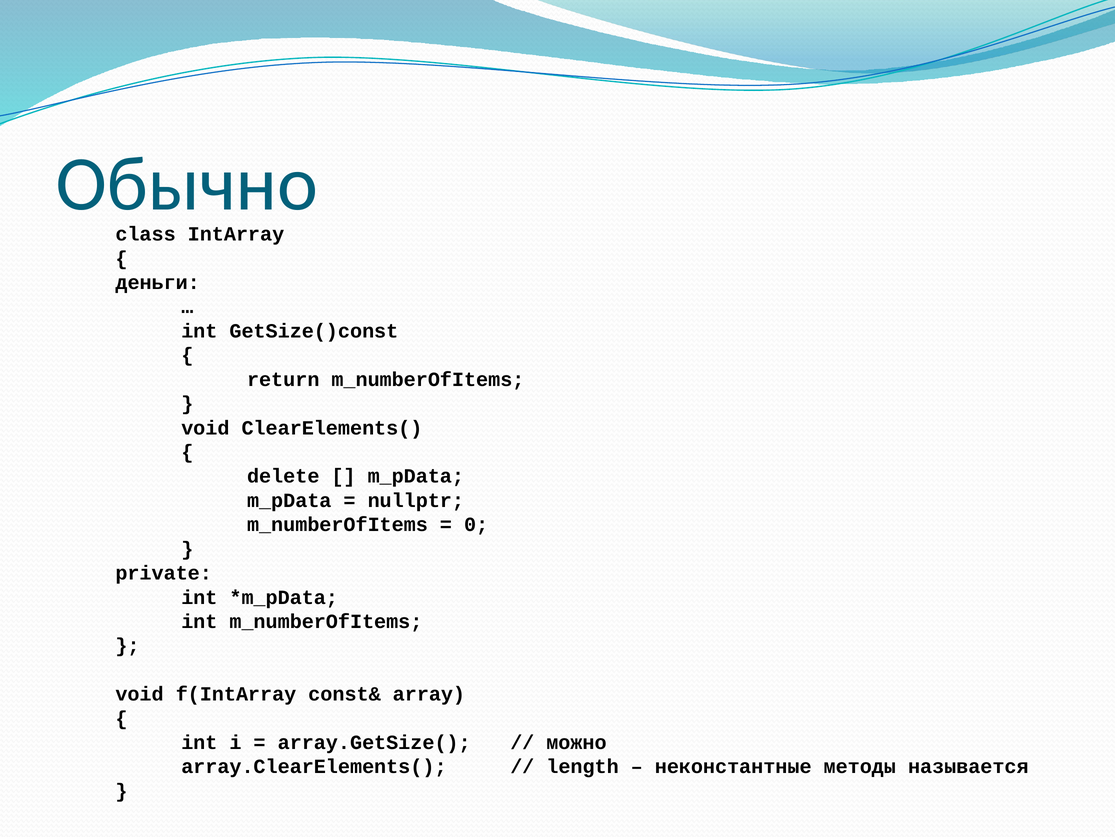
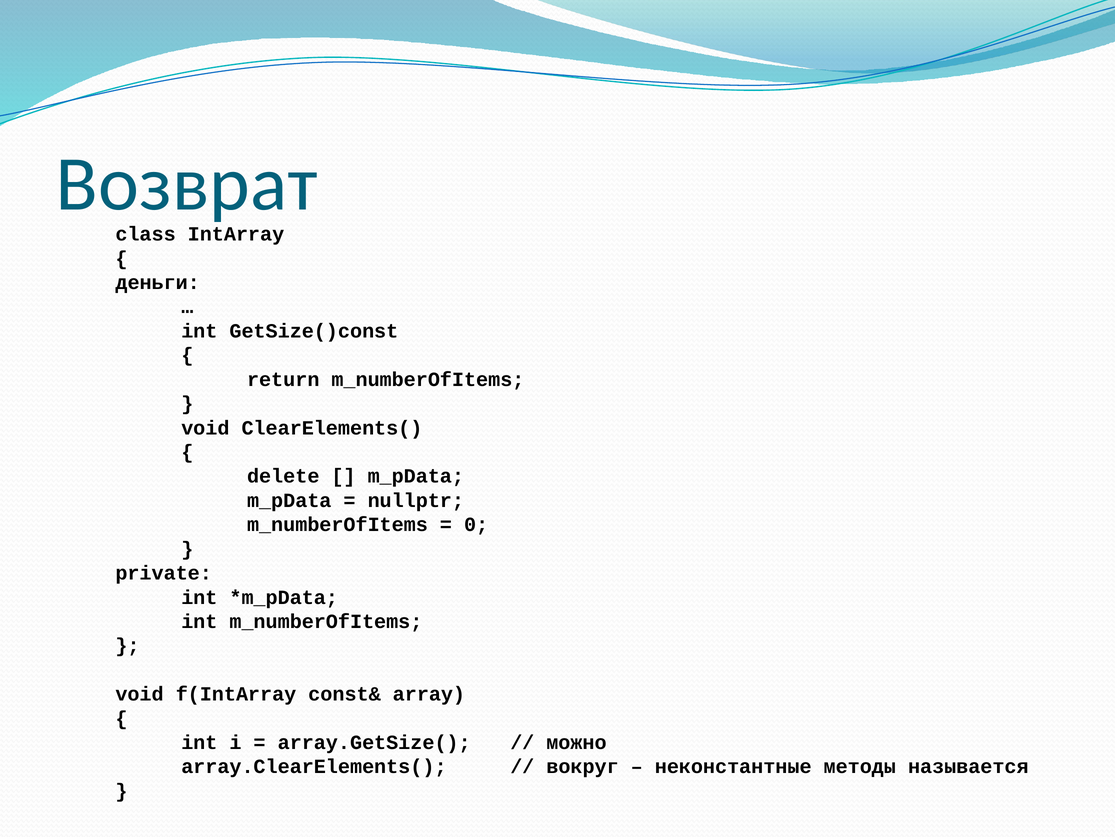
Обычно: Обычно -> Возврат
length: length -> вокруг
